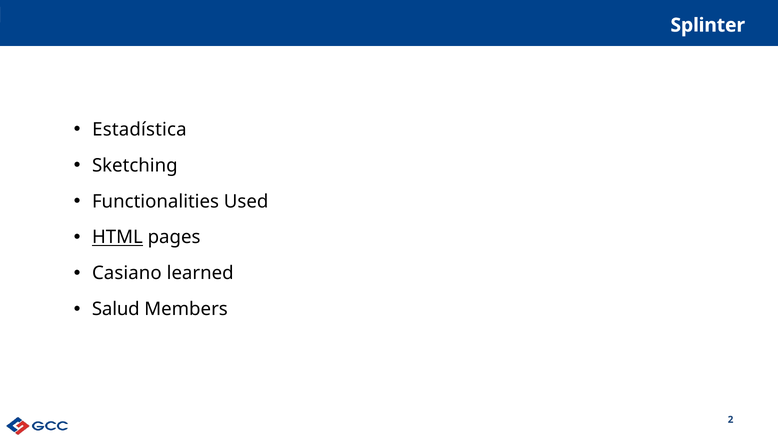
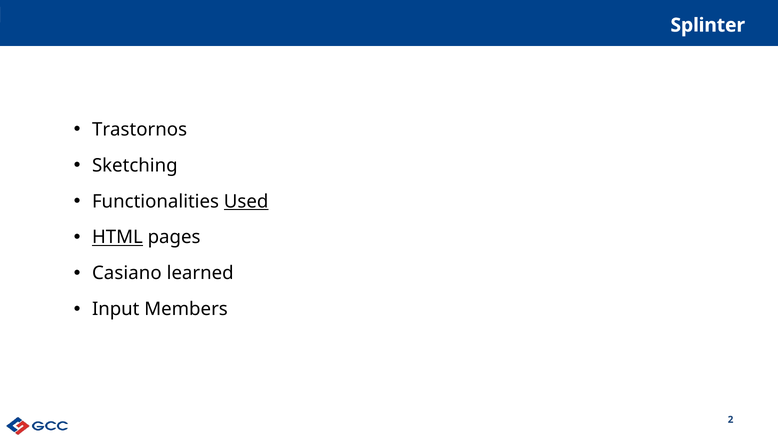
Estadística: Estadística -> Trastornos
Used underline: none -> present
Salud: Salud -> Input
